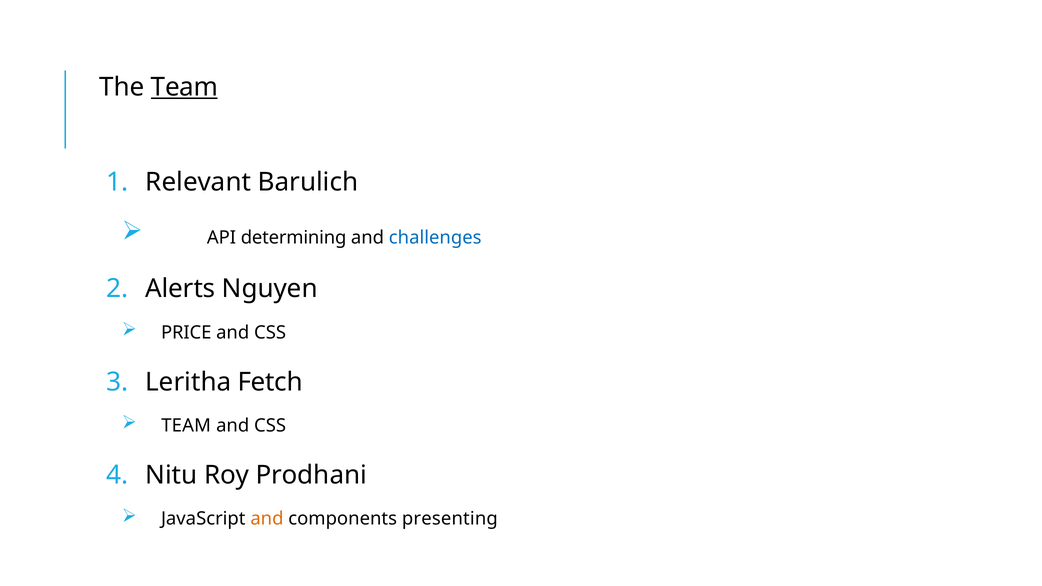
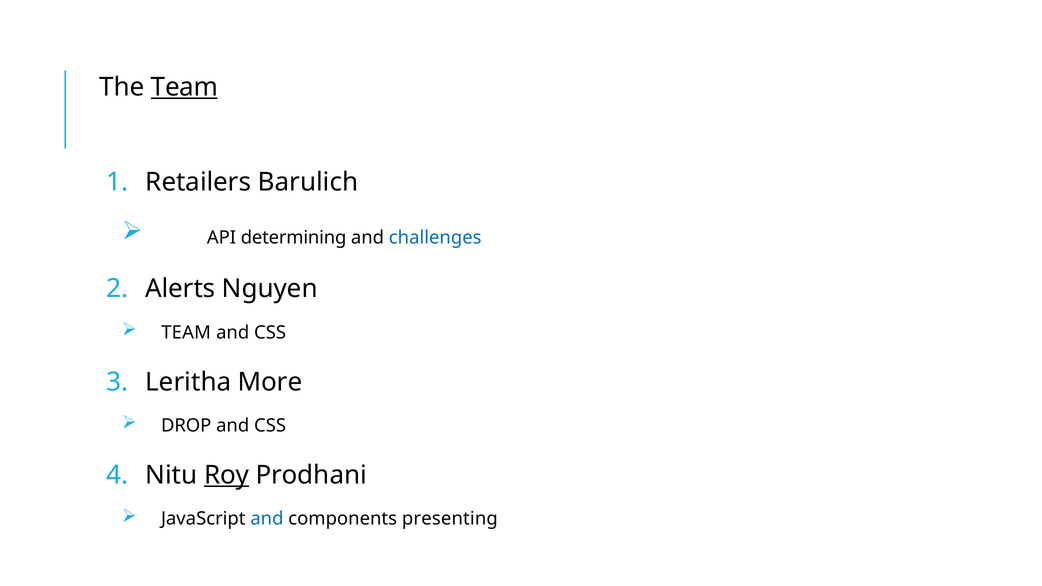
Relevant: Relevant -> Retailers
PRICE at (186, 333): PRICE -> TEAM
Fetch: Fetch -> More
TEAM at (186, 426): TEAM -> DROP
Roy underline: none -> present
and at (267, 519) colour: orange -> blue
